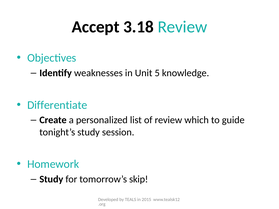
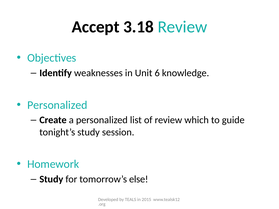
5: 5 -> 6
Differentiate at (57, 105): Differentiate -> Personalized
skip: skip -> else
